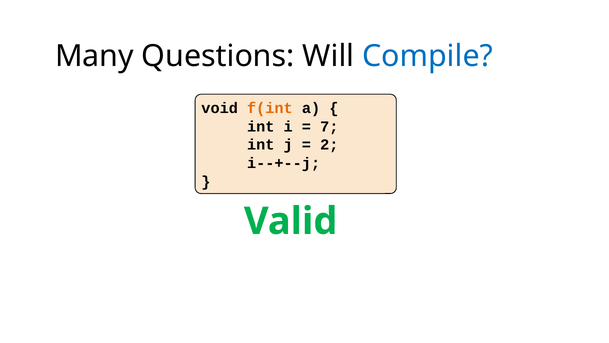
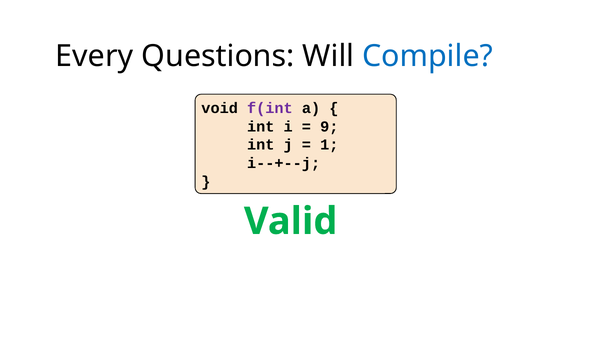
Many: Many -> Every
f(int colour: orange -> purple
7: 7 -> 9
2: 2 -> 1
